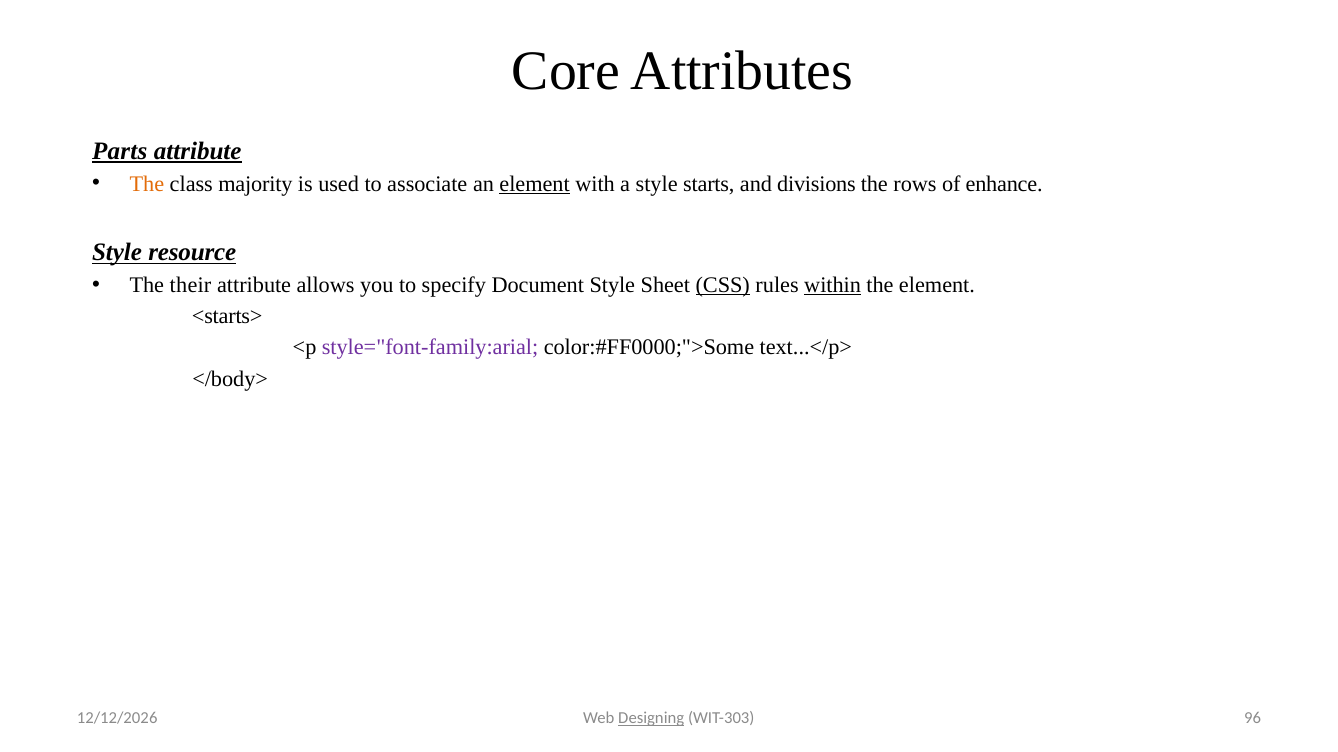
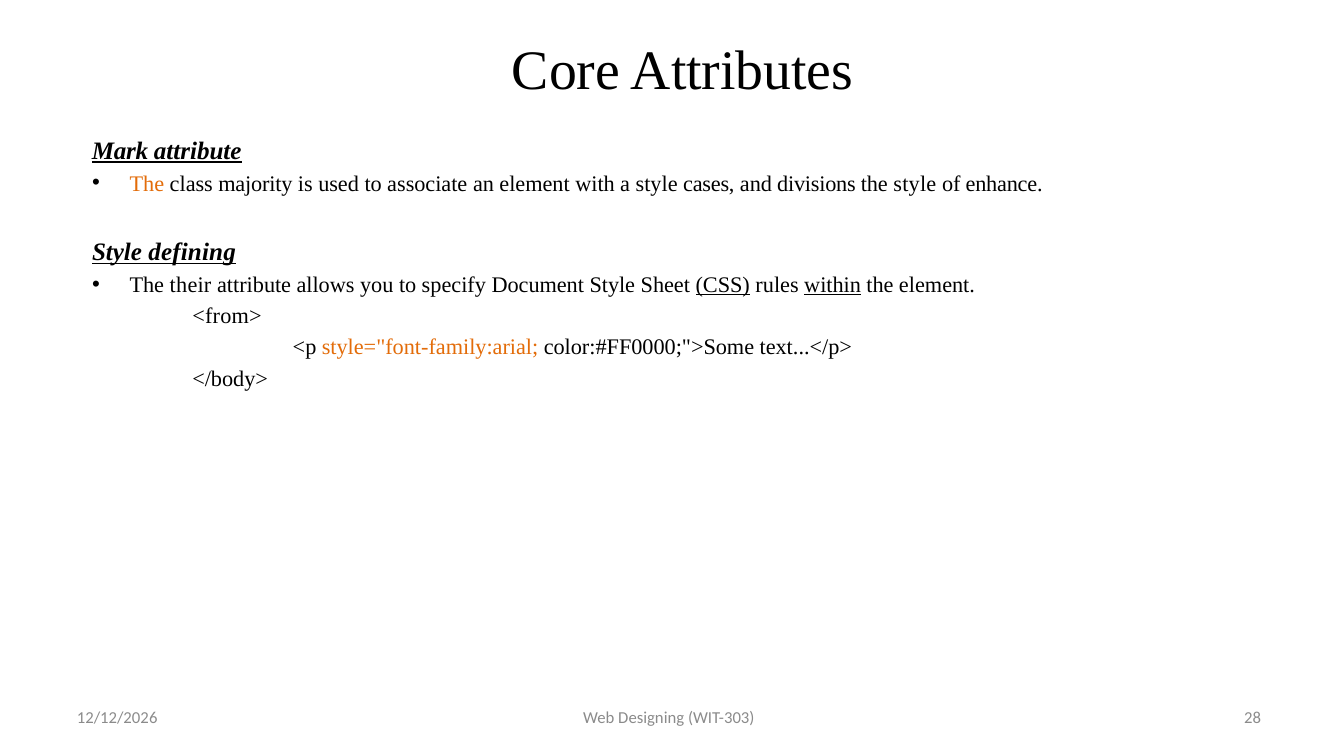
Parts: Parts -> Mark
element at (535, 184) underline: present -> none
starts: starts -> cases
the rows: rows -> style
resource: resource -> defining
<starts>: <starts> -> <from>
style="font‐family:arial colour: purple -> orange
Designing underline: present -> none
96: 96 -> 28
